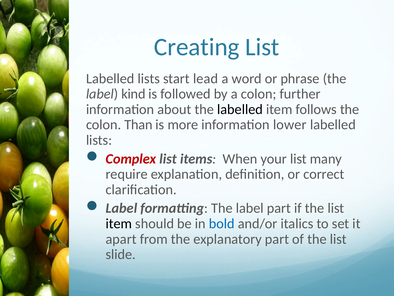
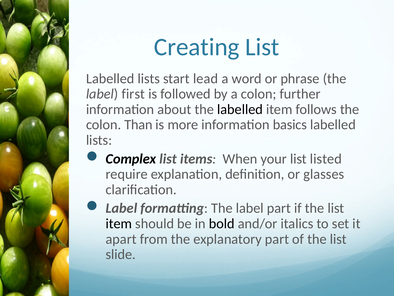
kind: kind -> first
lower: lower -> basics
Complex colour: red -> black
many: many -> listed
correct: correct -> glasses
bold colour: blue -> black
